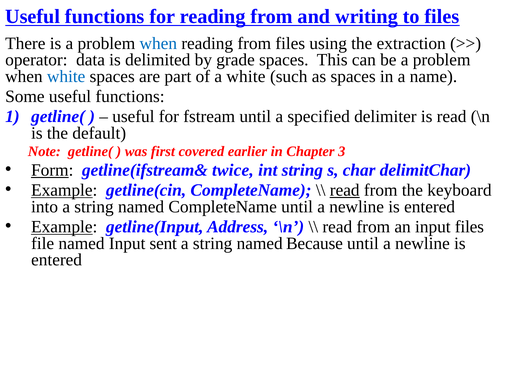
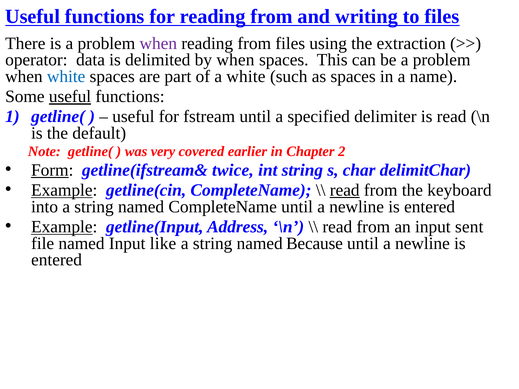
when at (158, 43) colour: blue -> purple
by grade: grade -> when
useful at (70, 97) underline: none -> present
first: first -> very
3: 3 -> 2
input files: files -> sent
sent: sent -> like
